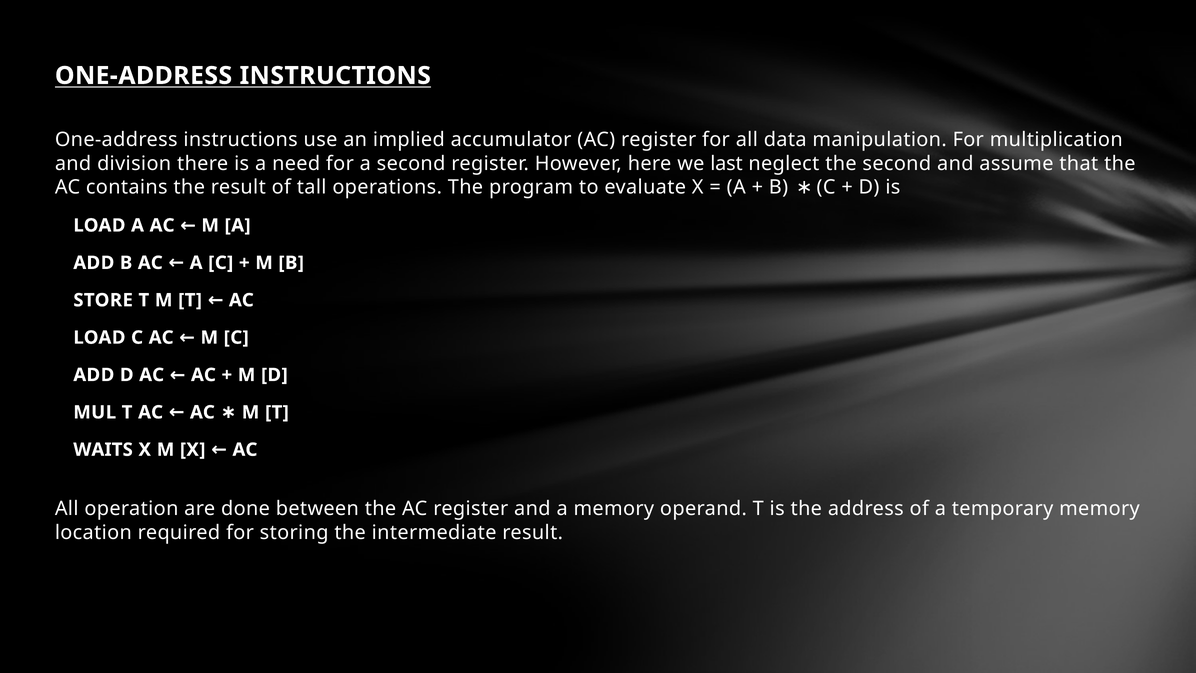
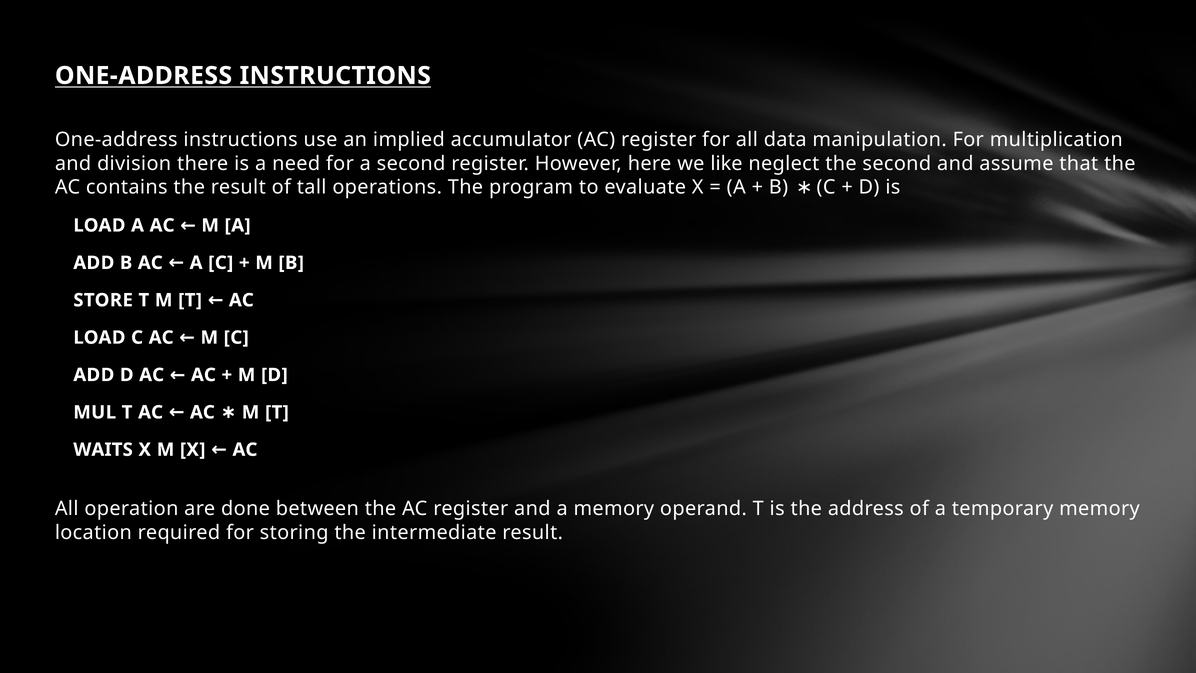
last: last -> like
